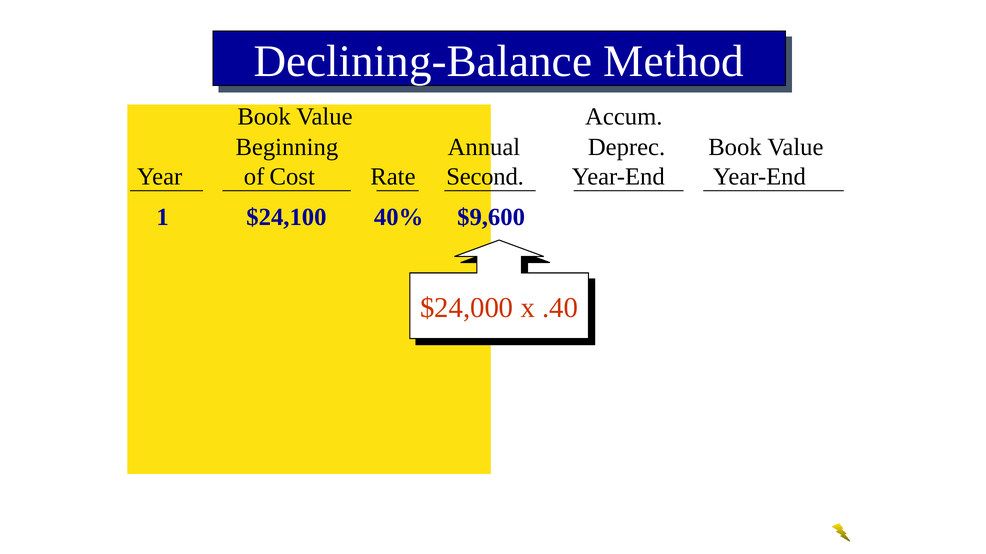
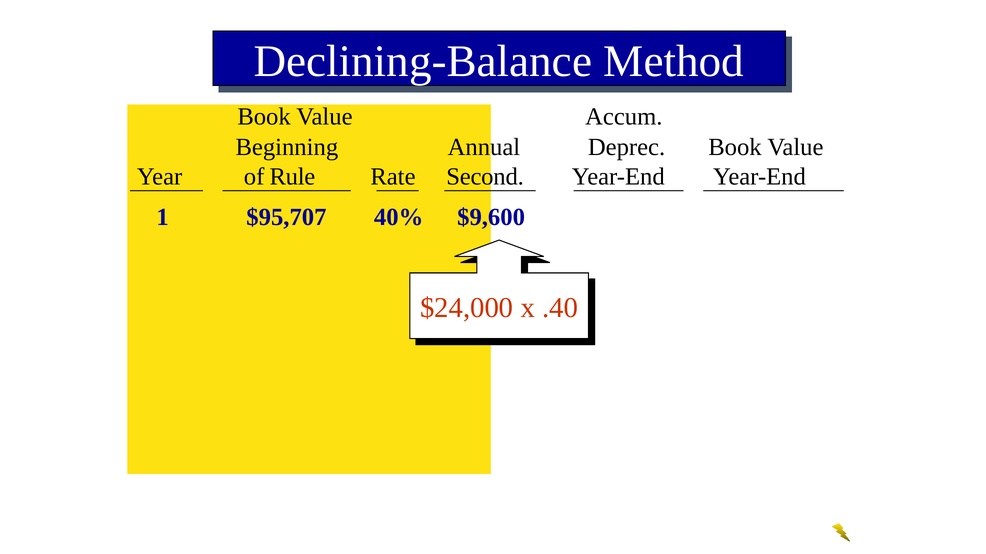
Cost: Cost -> Rule
$24,100: $24,100 -> $95,707
